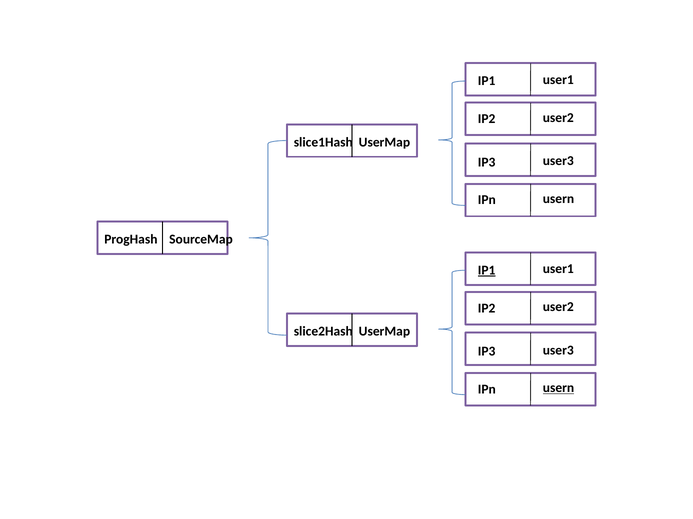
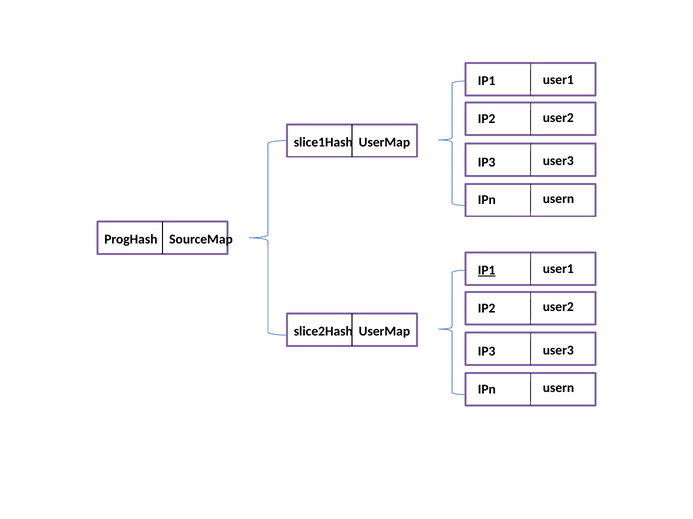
usern at (558, 389) underline: present -> none
